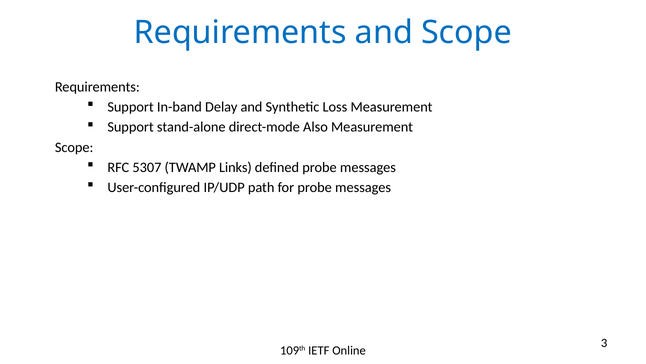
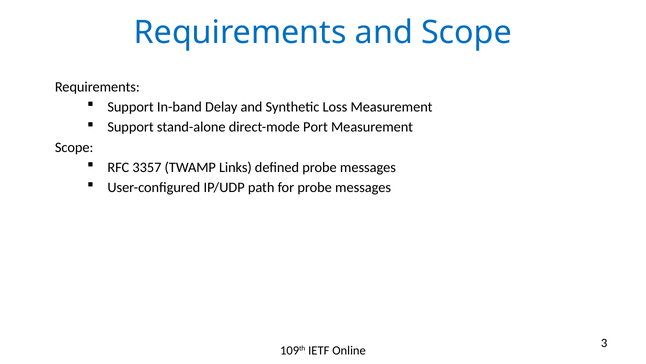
Also: Also -> Port
5307: 5307 -> 3357
